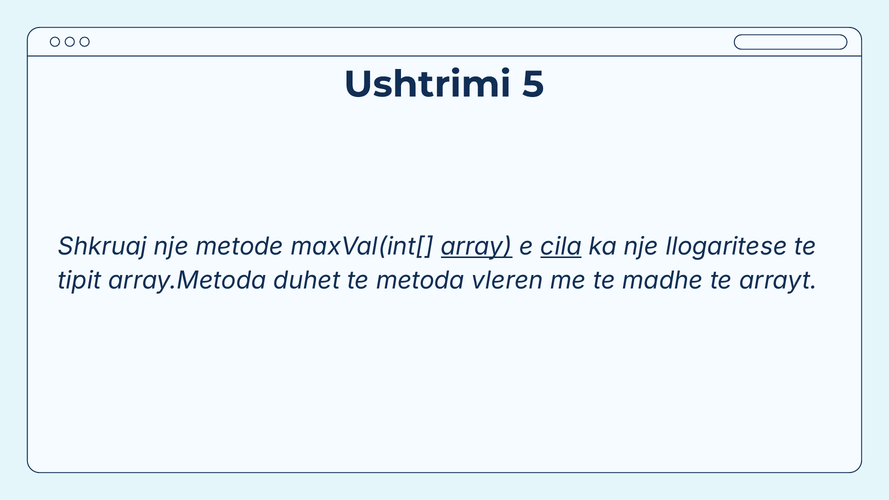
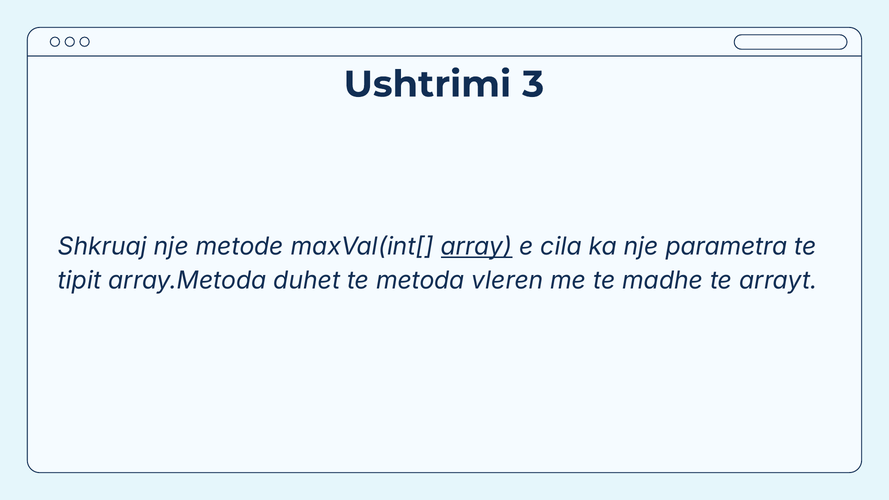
5: 5 -> 3
cila underline: present -> none
llogaritese: llogaritese -> parametra
